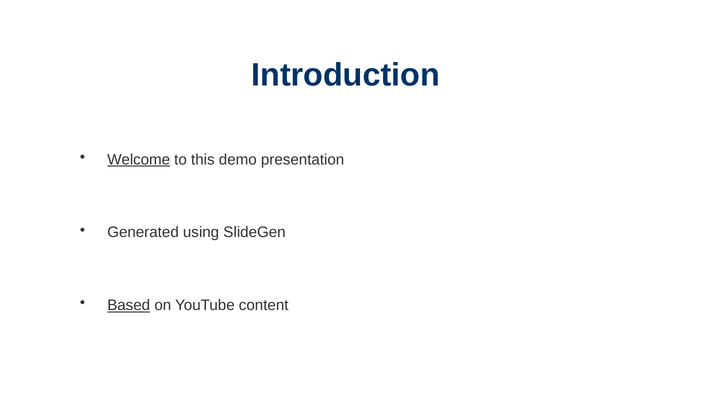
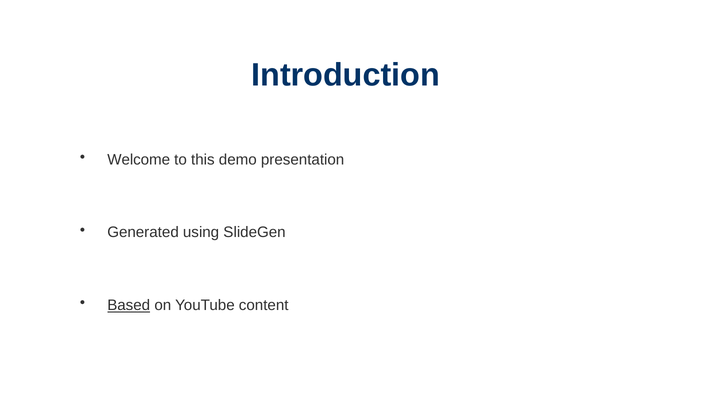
Welcome underline: present -> none
